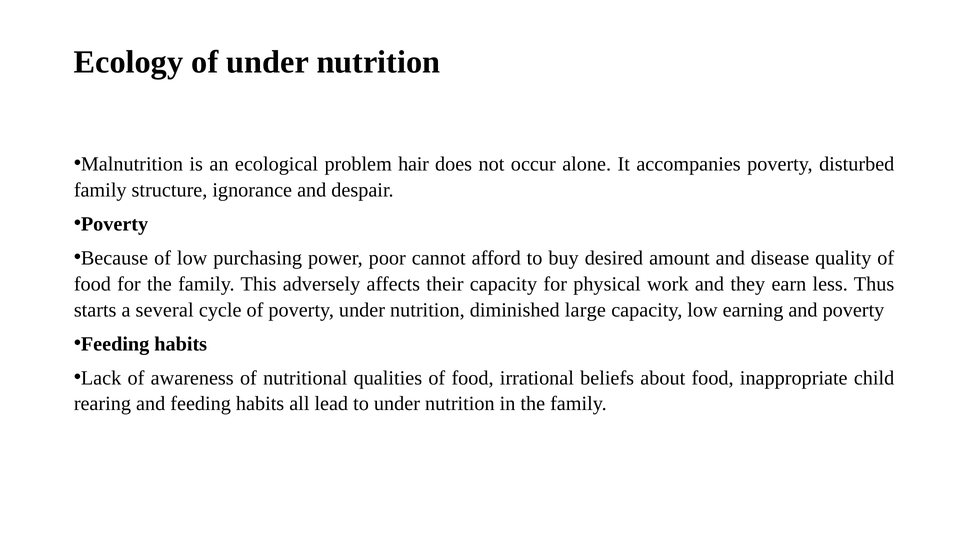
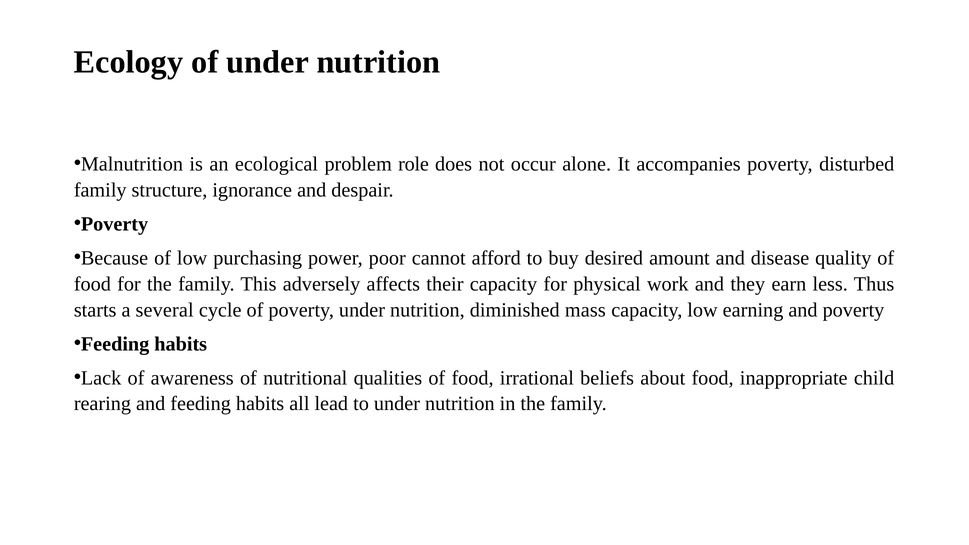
hair: hair -> role
large: large -> mass
